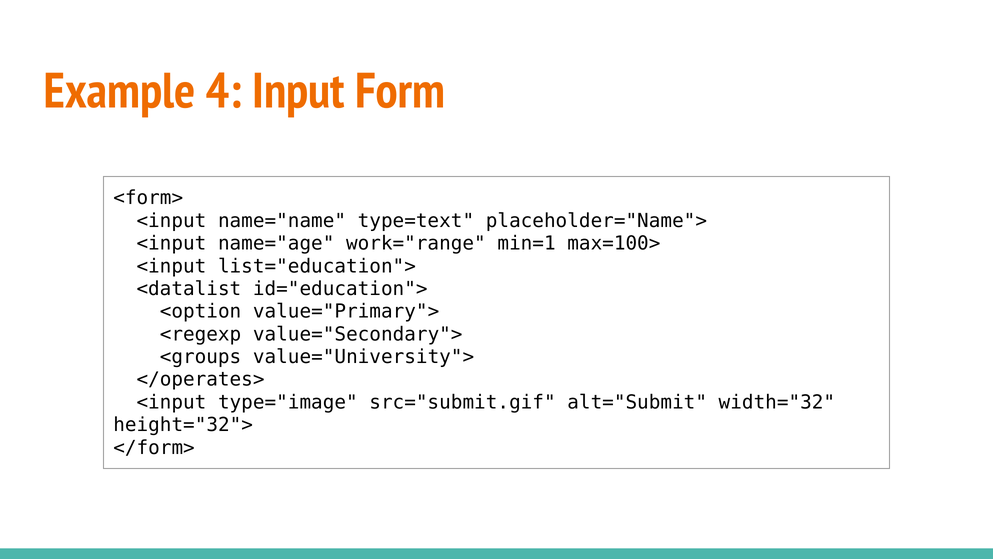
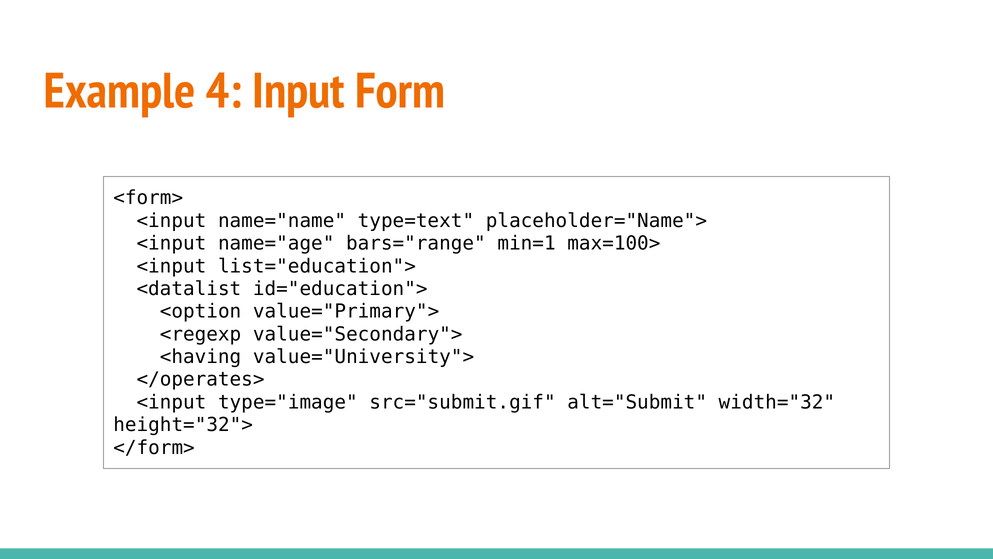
work="range: work="range -> bars="range
<groups: <groups -> <having
